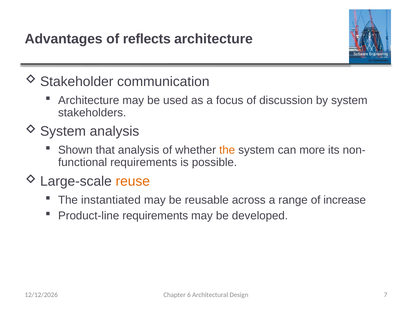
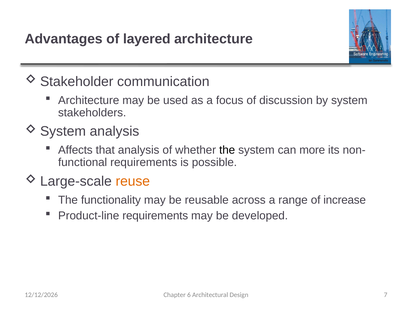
reflects: reflects -> layered
Shown: Shown -> Affects
the at (227, 150) colour: orange -> black
instantiated: instantiated -> functionality
